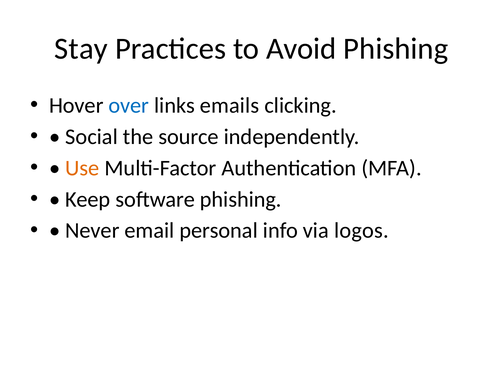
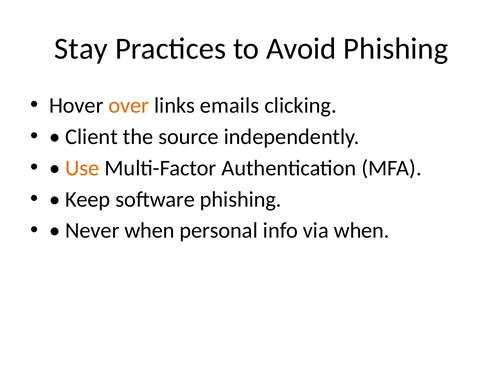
over colour: blue -> orange
Social: Social -> Client
Never email: email -> when
via logos: logos -> when
